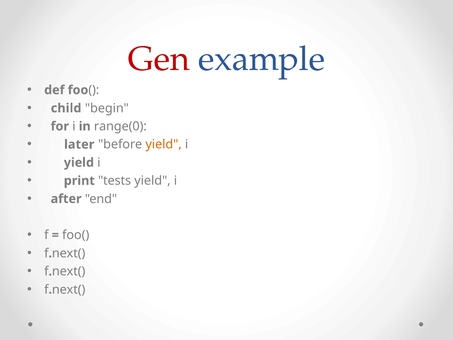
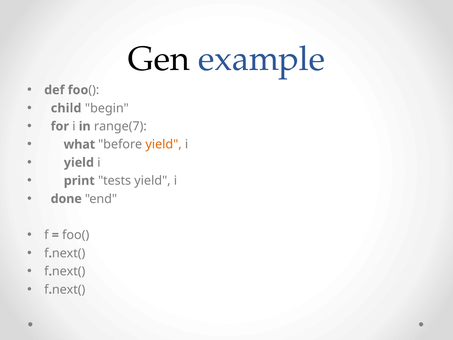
Gen colour: red -> black
range(0: range(0 -> range(7
later: later -> what
after: after -> done
